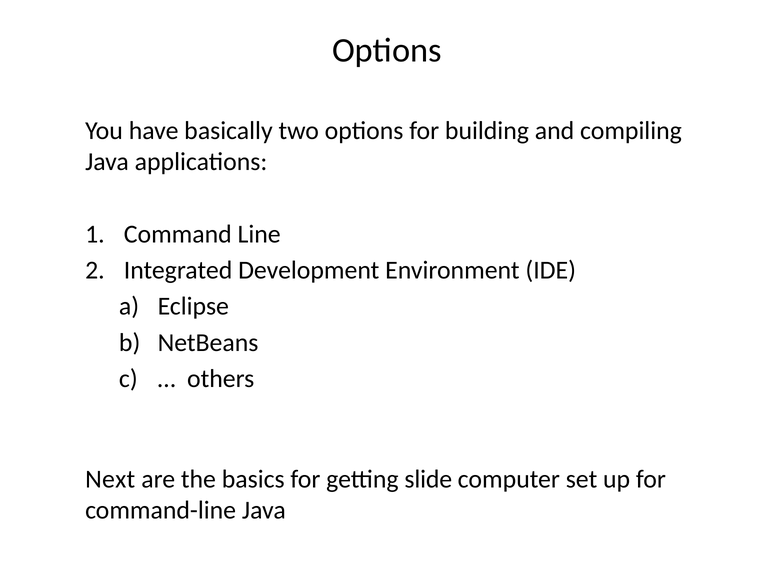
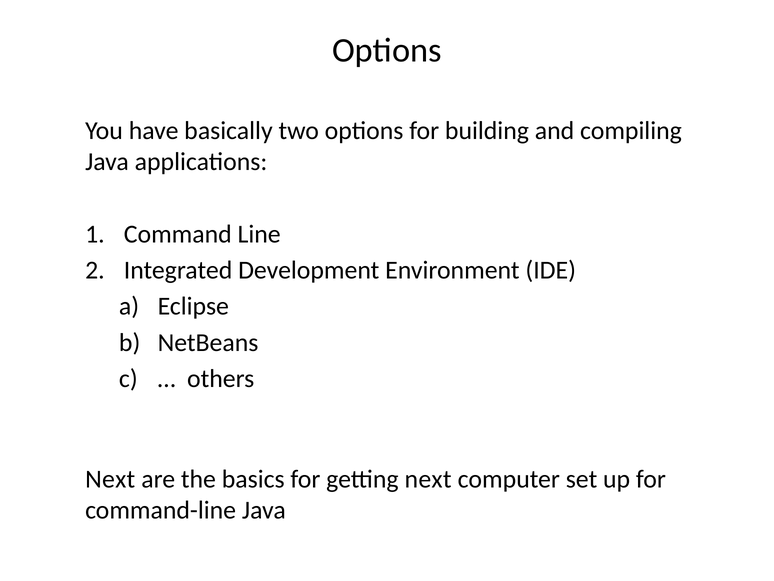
getting slide: slide -> next
